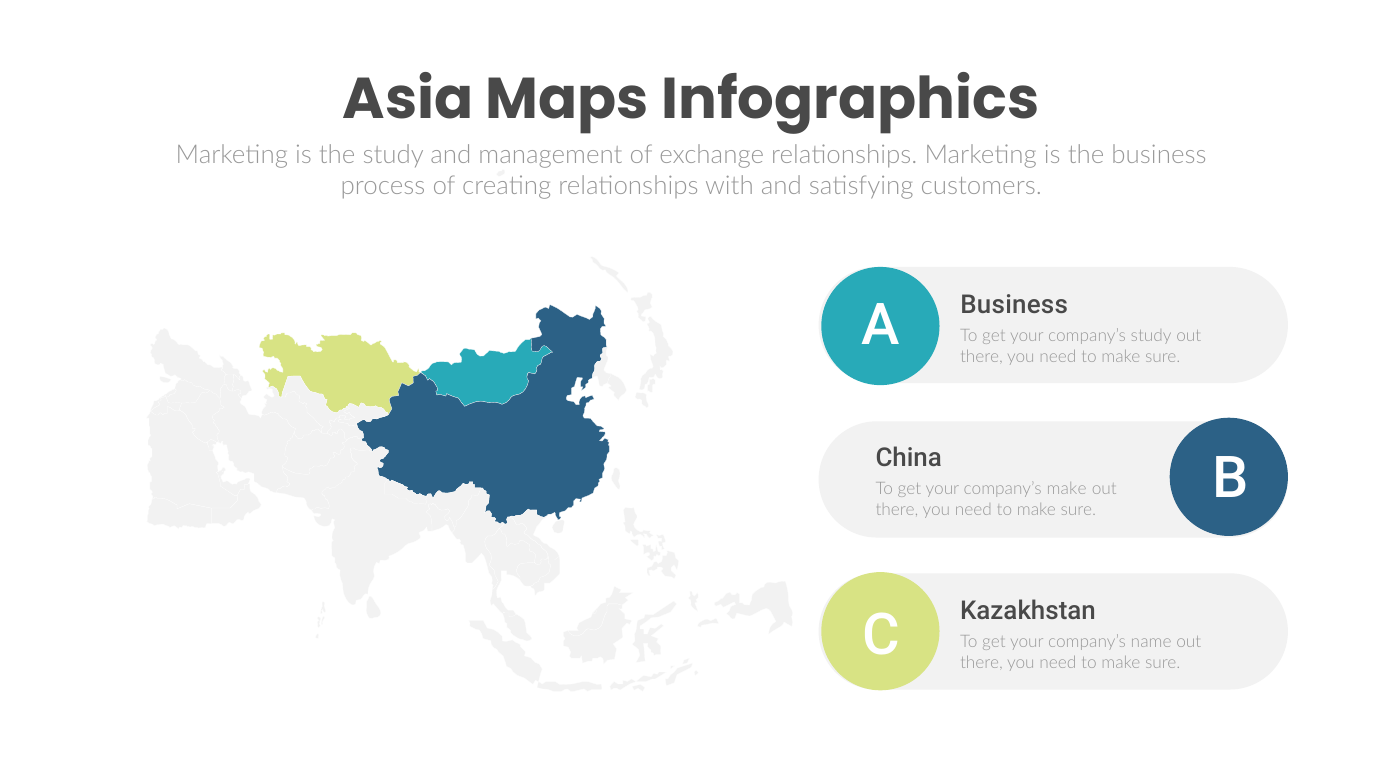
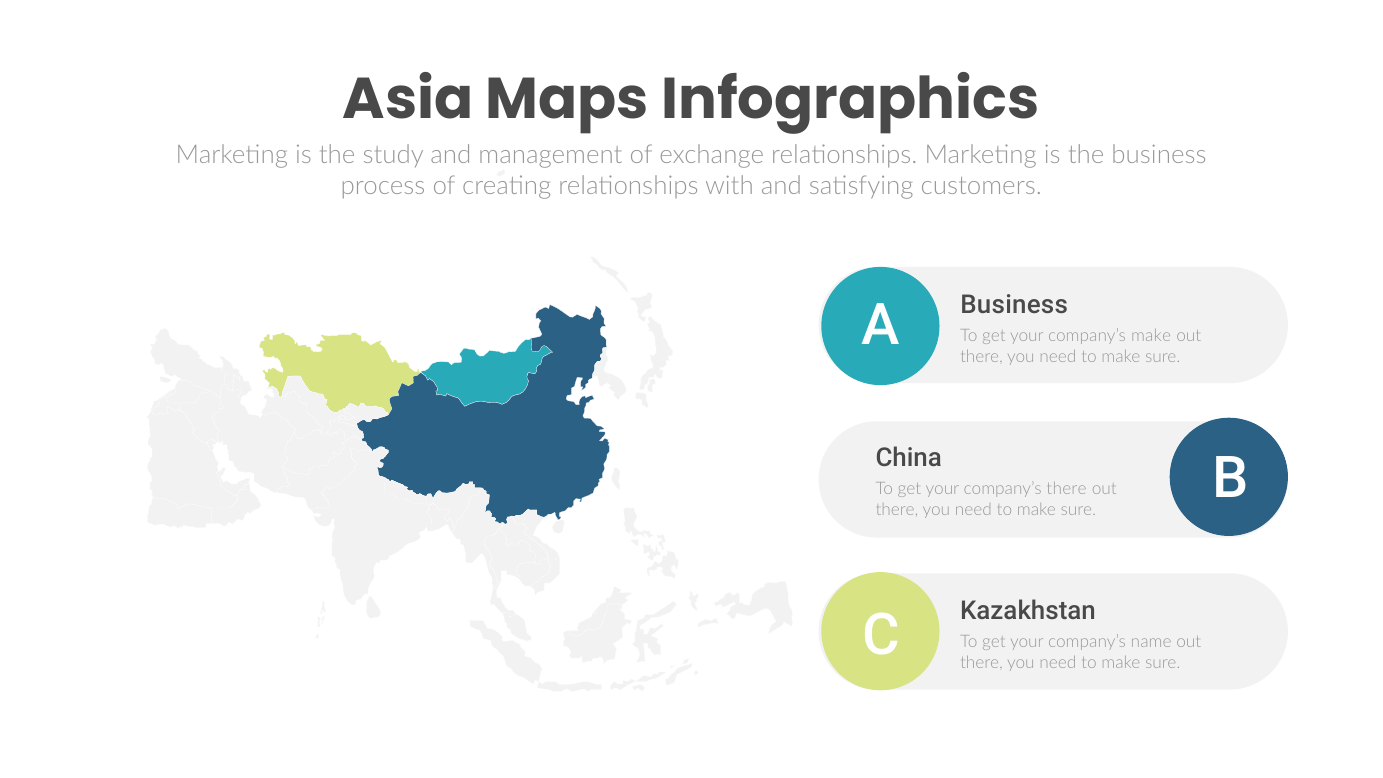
company’s study: study -> make
company’s make: make -> there
